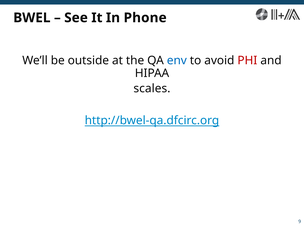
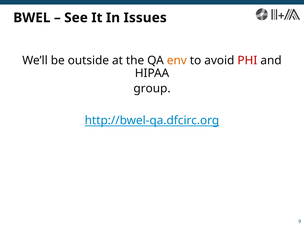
Phone: Phone -> Issues
env colour: blue -> orange
scales: scales -> group
